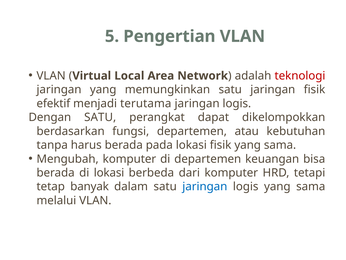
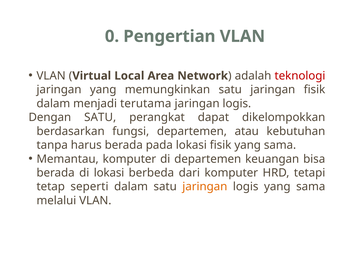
5: 5 -> 0
efektif at (53, 103): efektif -> dalam
Mengubah: Mengubah -> Memantau
banyak: banyak -> seperti
jaringan at (205, 186) colour: blue -> orange
